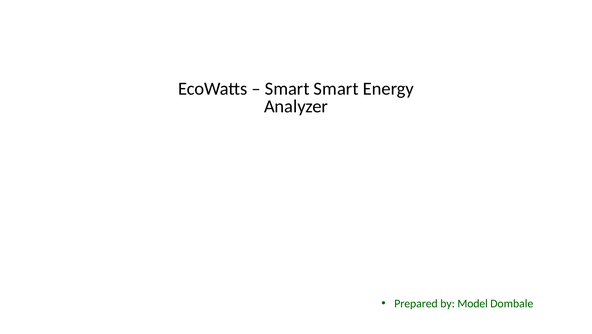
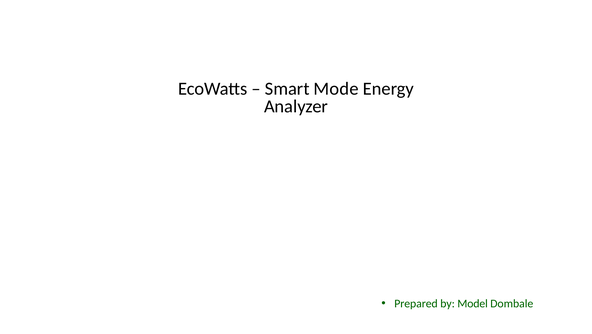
Smart Smart: Smart -> Mode
